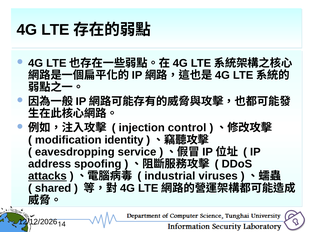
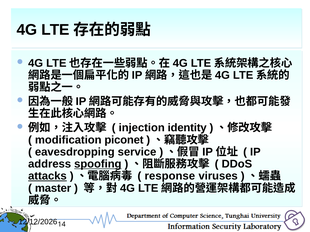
control: control -> identity
identity: identity -> piconet
spoofing underline: none -> present
industrial: industrial -> response
shared: shared -> master
